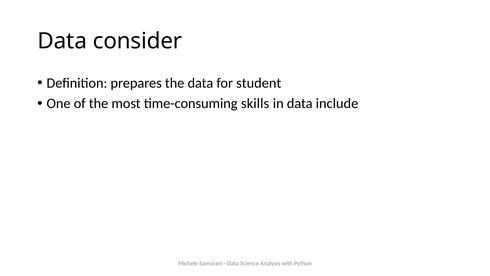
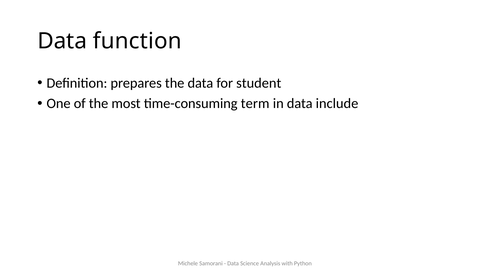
consider: consider -> function
skills: skills -> term
